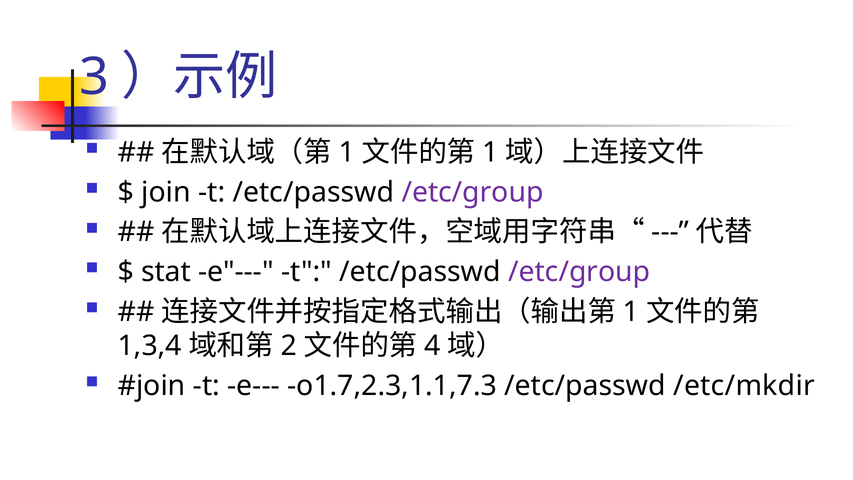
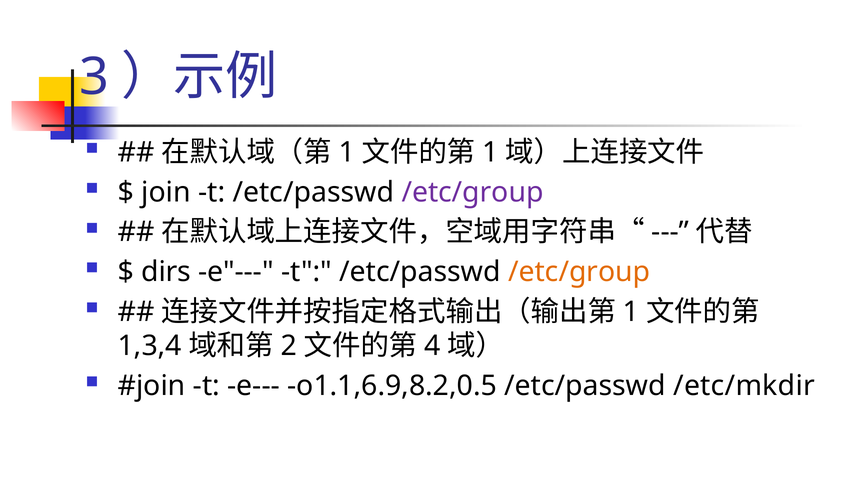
stat: stat -> dirs
/etc/group at (579, 272) colour: purple -> orange
o1.7,2.3,1.1,7.3: o1.7,2.3,1.1,7.3 -> o1.1,6.9,8.2,0.5
